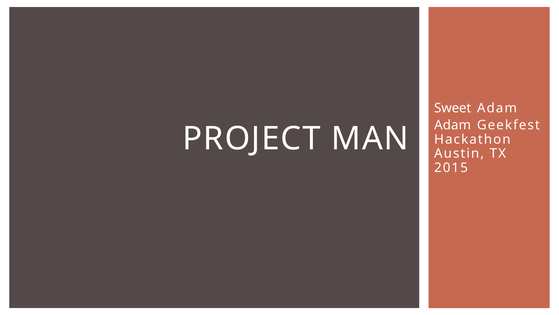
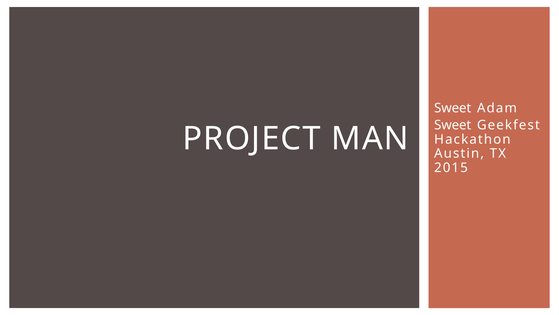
Adam at (453, 125): Adam -> Sweet
